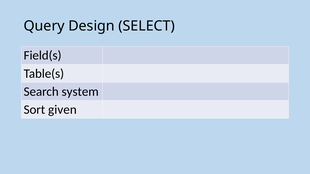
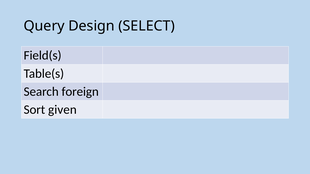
system: system -> foreign
